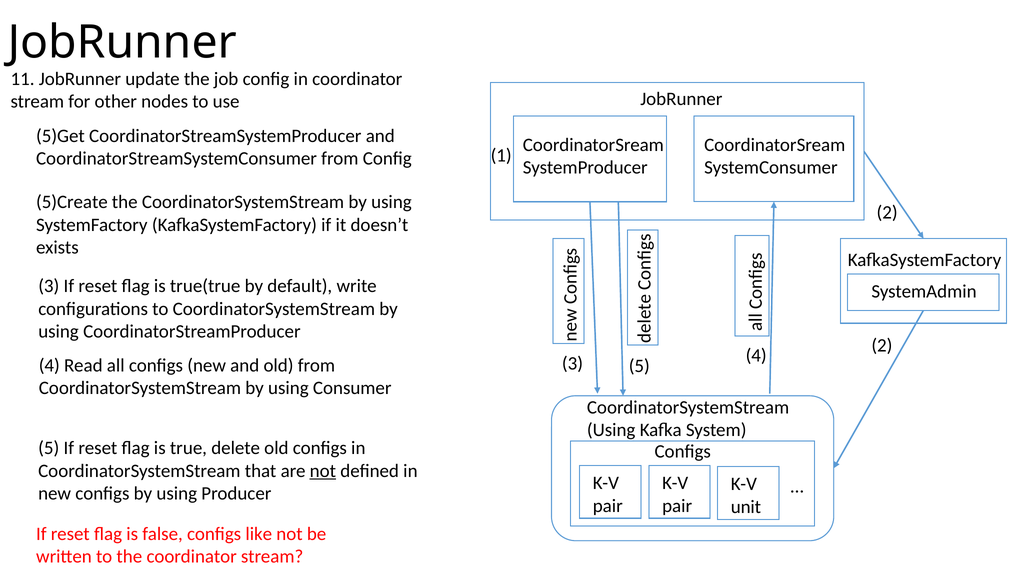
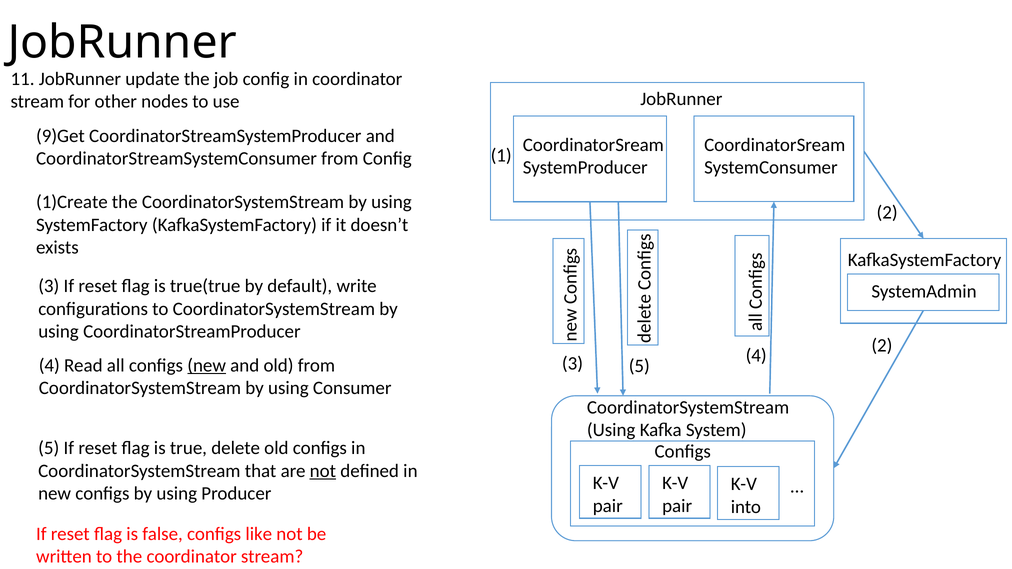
5)Get: 5)Get -> 9)Get
5)Create: 5)Create -> 1)Create
new at (207, 366) underline: none -> present
unit: unit -> into
